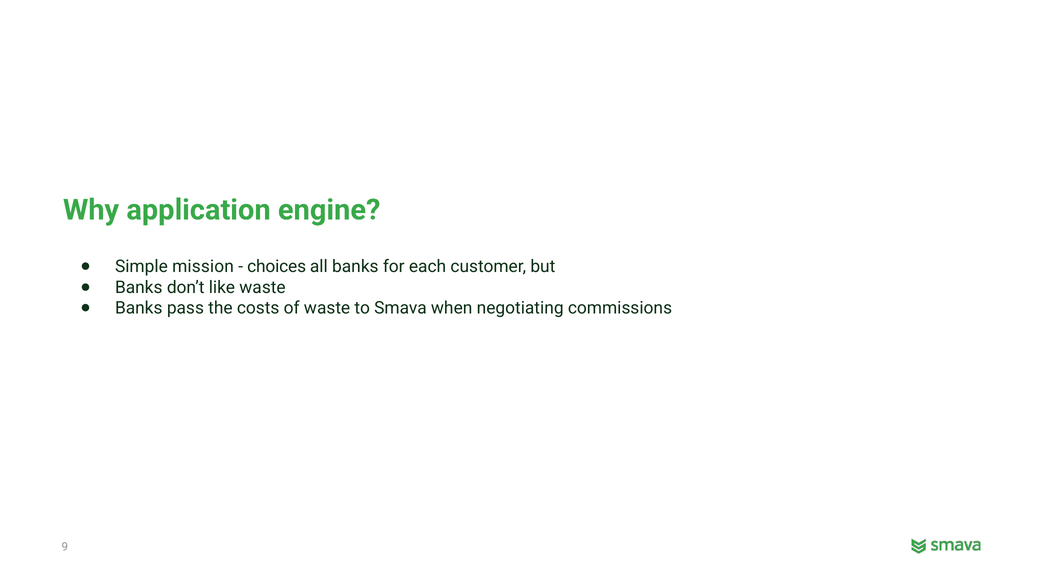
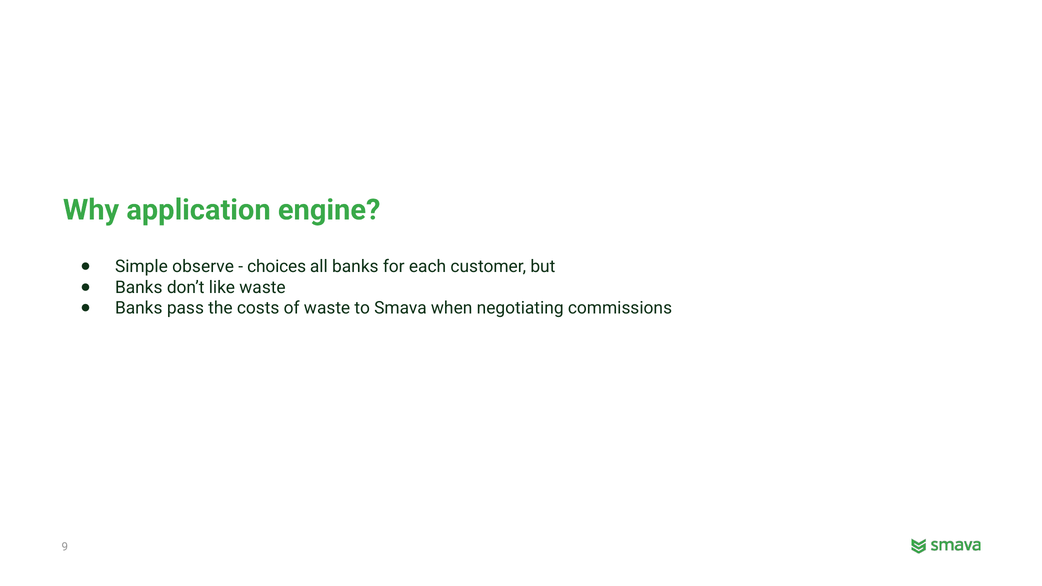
mission: mission -> observe
